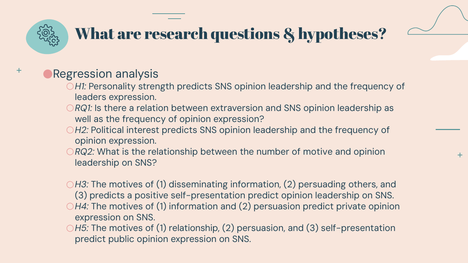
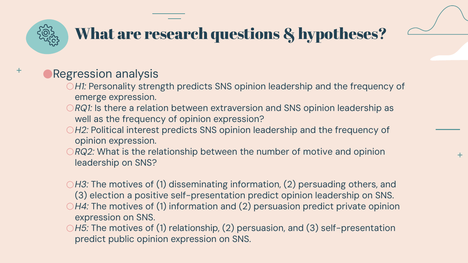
leaders: leaders -> emerge
3 predicts: predicts -> election
